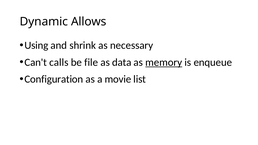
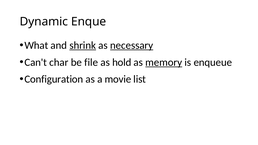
Allows: Allows -> Enque
Using: Using -> What
shrink underline: none -> present
necessary underline: none -> present
calls: calls -> char
data: data -> hold
